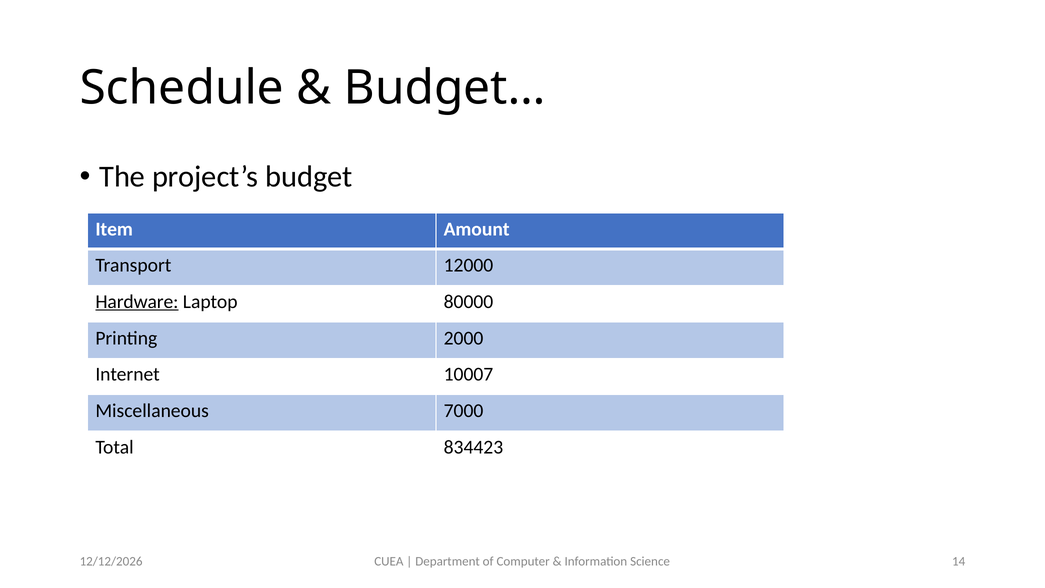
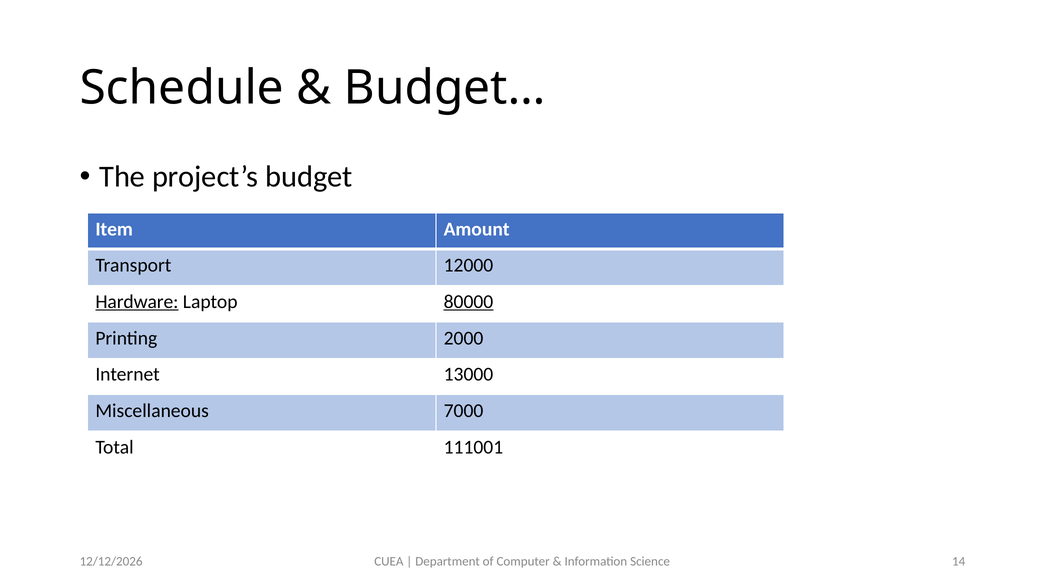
80000 underline: none -> present
10007: 10007 -> 13000
834423: 834423 -> 111001
